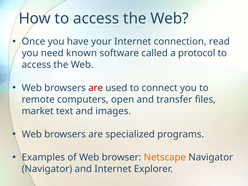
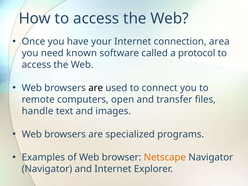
read: read -> area
are at (96, 88) colour: red -> black
market: market -> handle
